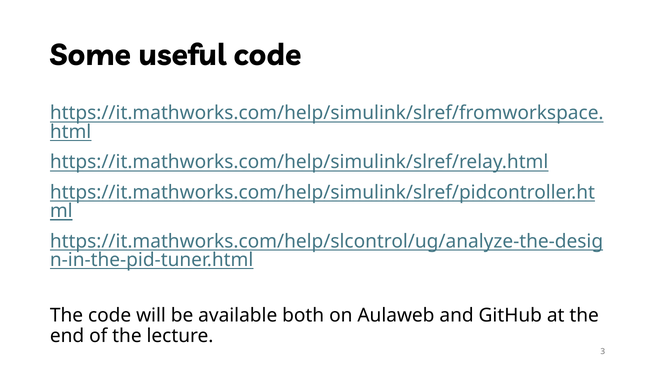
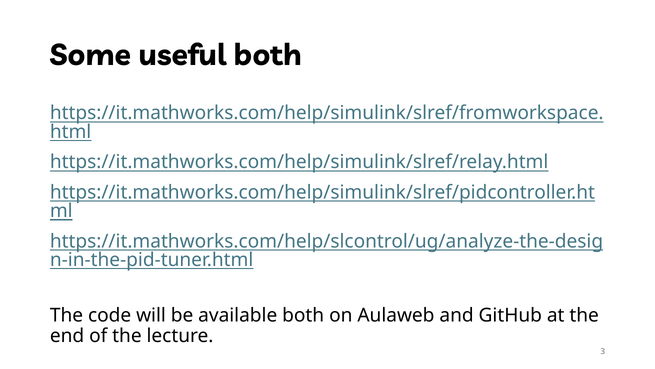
useful code: code -> both
